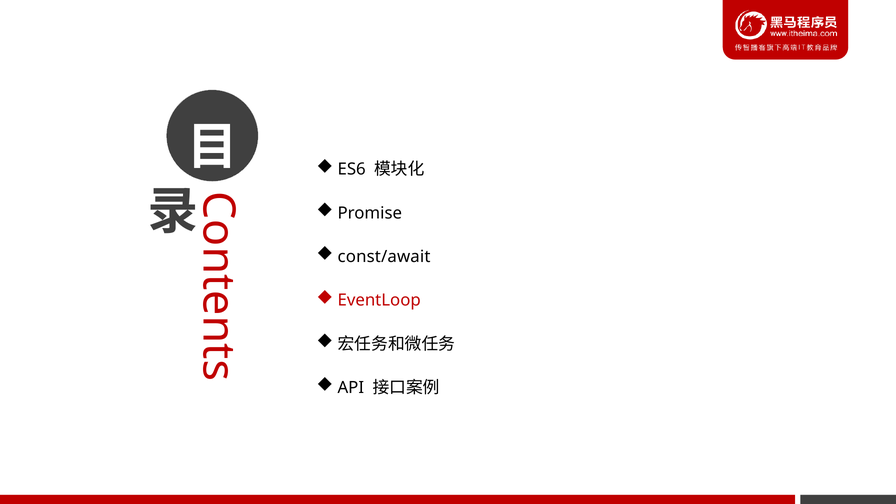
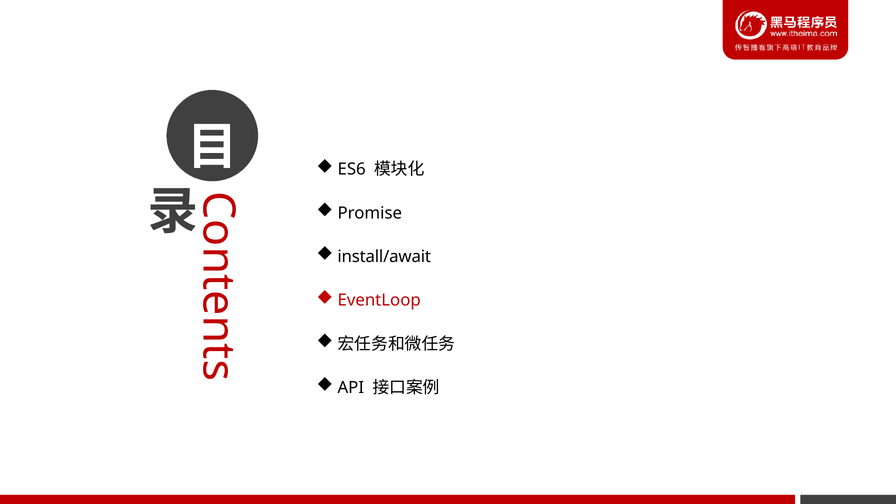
const/await: const/await -> install/await
